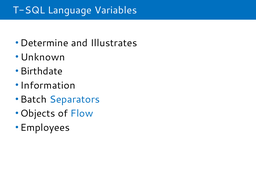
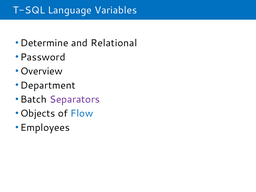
Illustrates: Illustrates -> Relational
Unknown: Unknown -> Password
Birthdate: Birthdate -> Overview
Information: Information -> Department
Separators colour: blue -> purple
